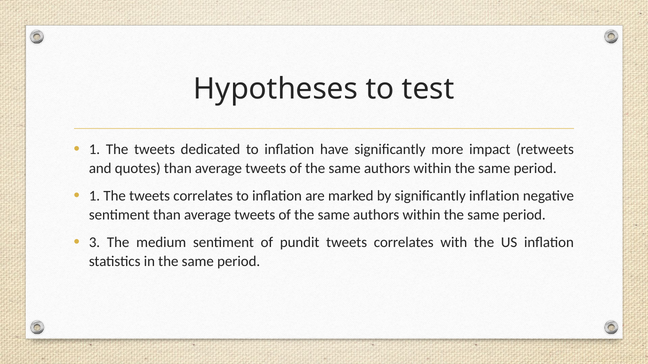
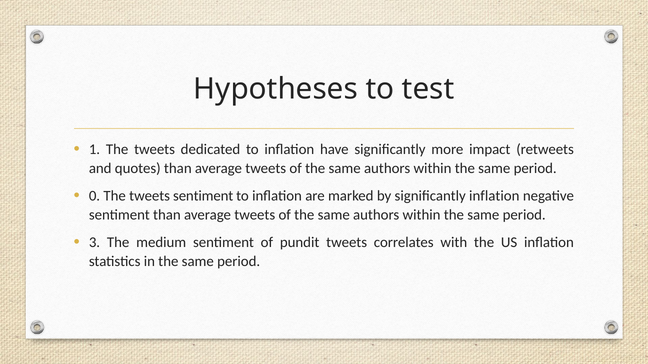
1 at (95, 196): 1 -> 0
The tweets correlates: correlates -> sentiment
